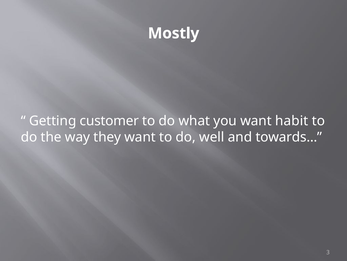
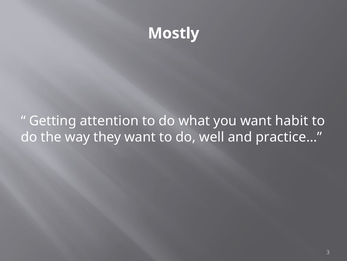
customer: customer -> attention
towards…: towards… -> practice…
